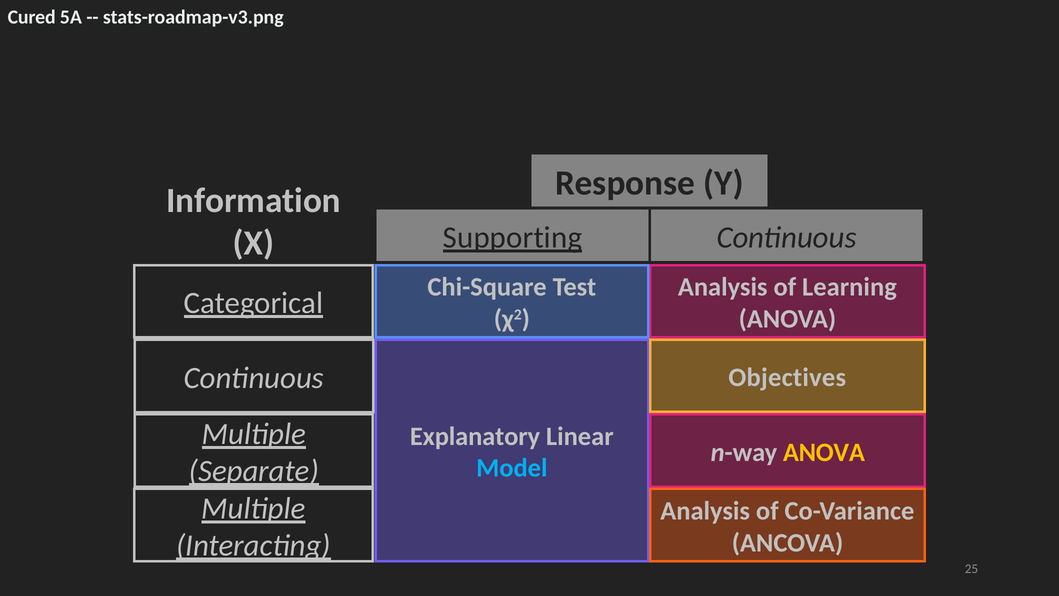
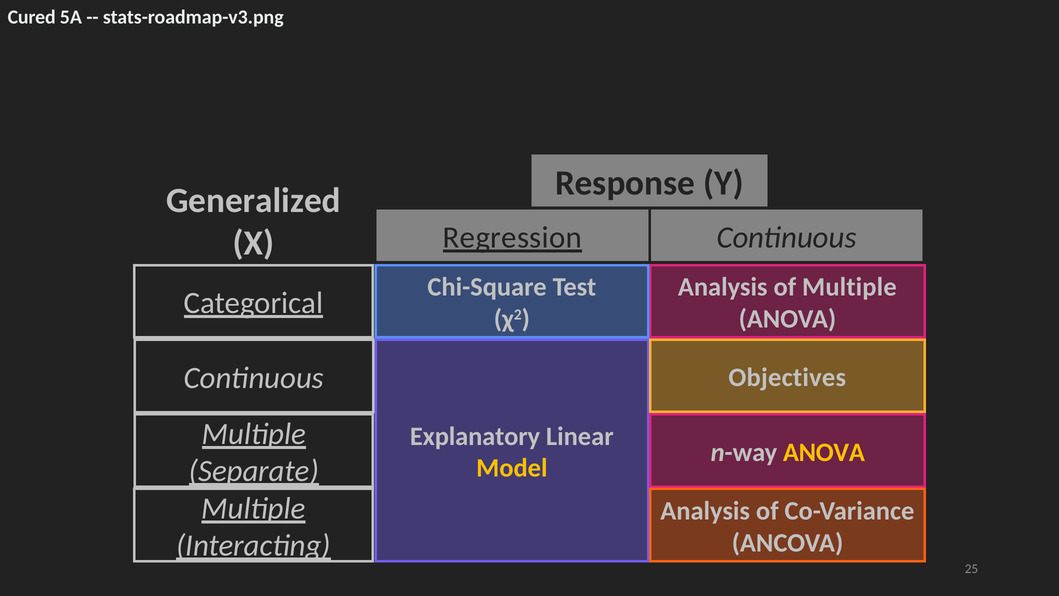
Information: Information -> Generalized
Supporting: Supporting -> Regression
of Learning: Learning -> Multiple
Model colour: light blue -> yellow
